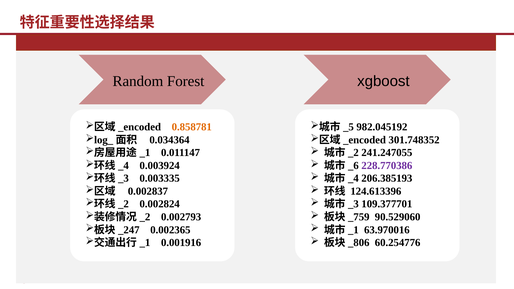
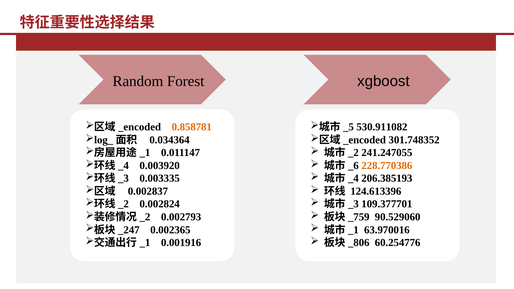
982.045192: 982.045192 -> 530.911082
0.003924: 0.003924 -> 0.003920
228.770386 colour: purple -> orange
